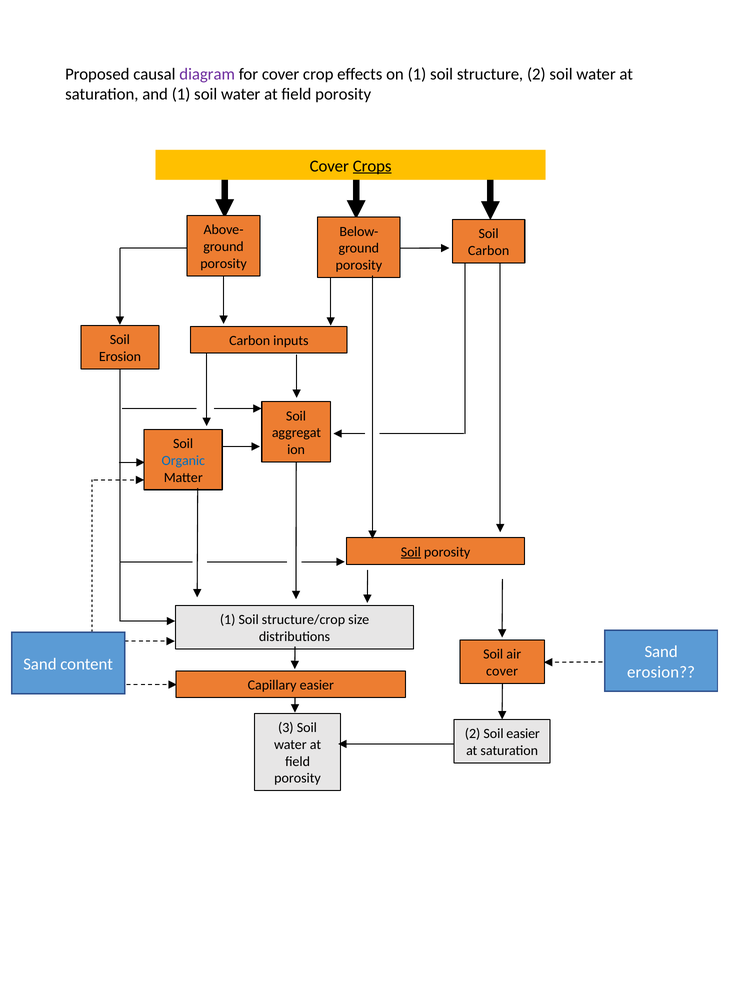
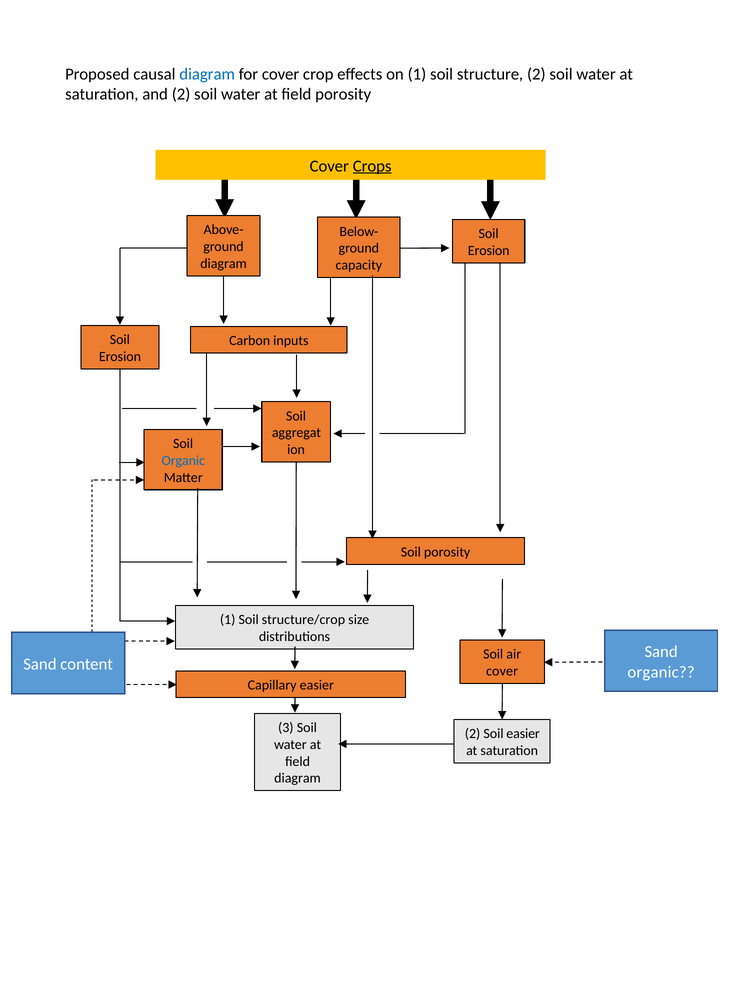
diagram at (207, 74) colour: purple -> blue
and 1: 1 -> 2
Carbon at (489, 251): Carbon -> Erosion
porosity at (224, 264): porosity -> diagram
porosity at (359, 265): porosity -> capacity
Soil at (411, 552) underline: present -> none
erosion at (661, 672): erosion -> organic
porosity at (298, 778): porosity -> diagram
